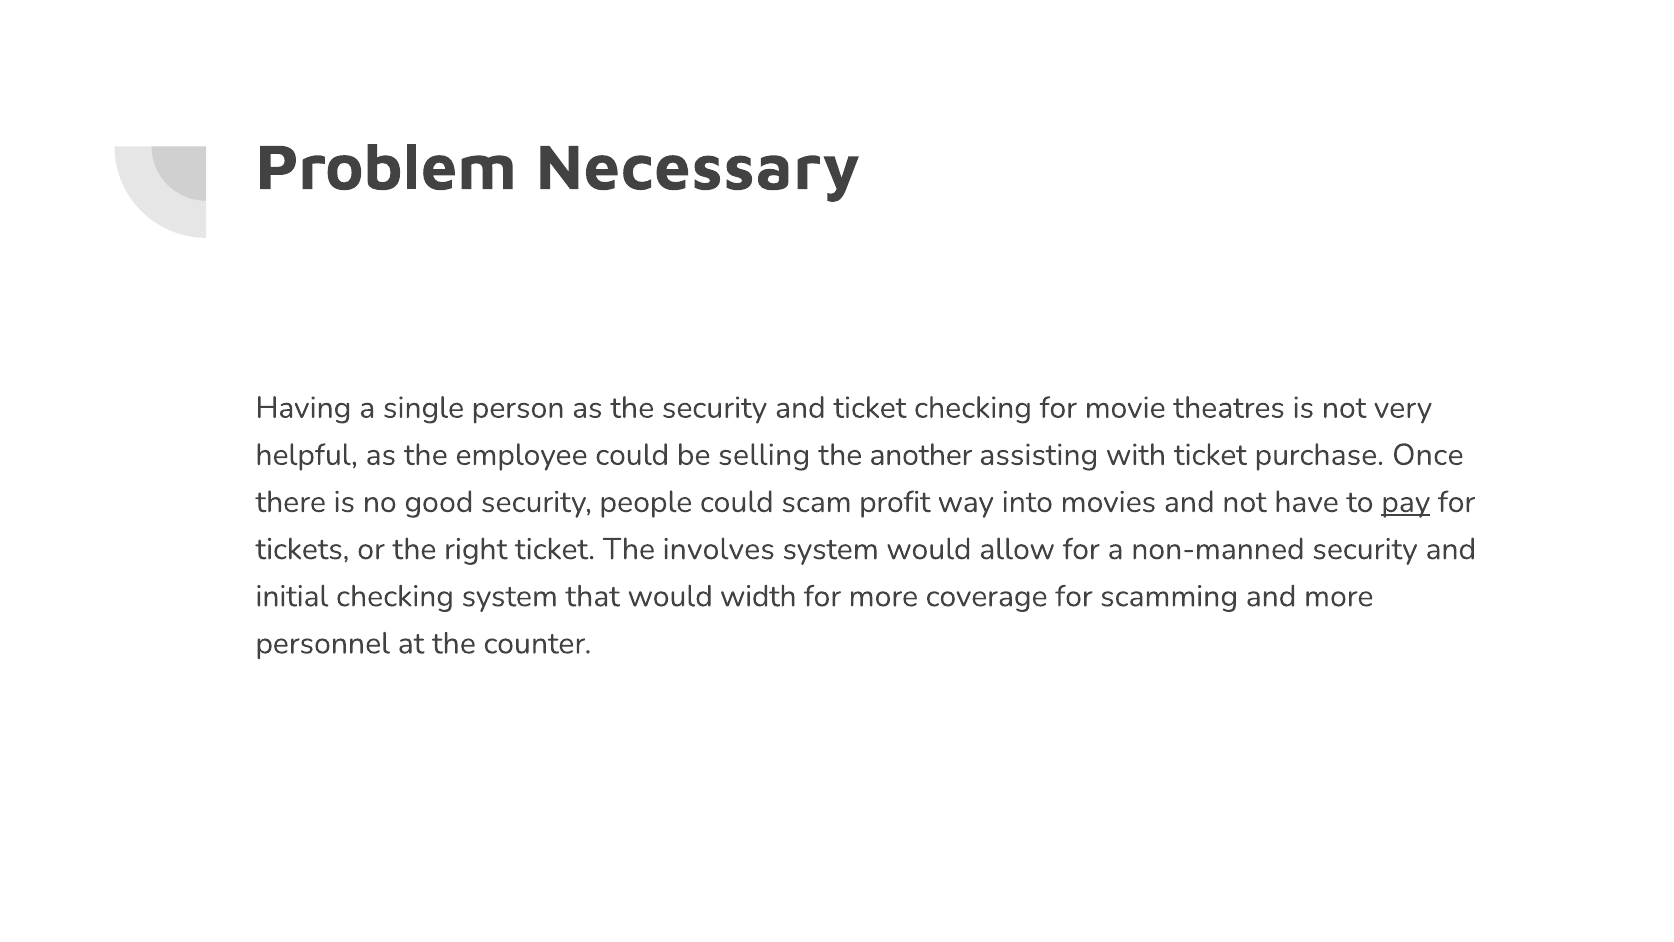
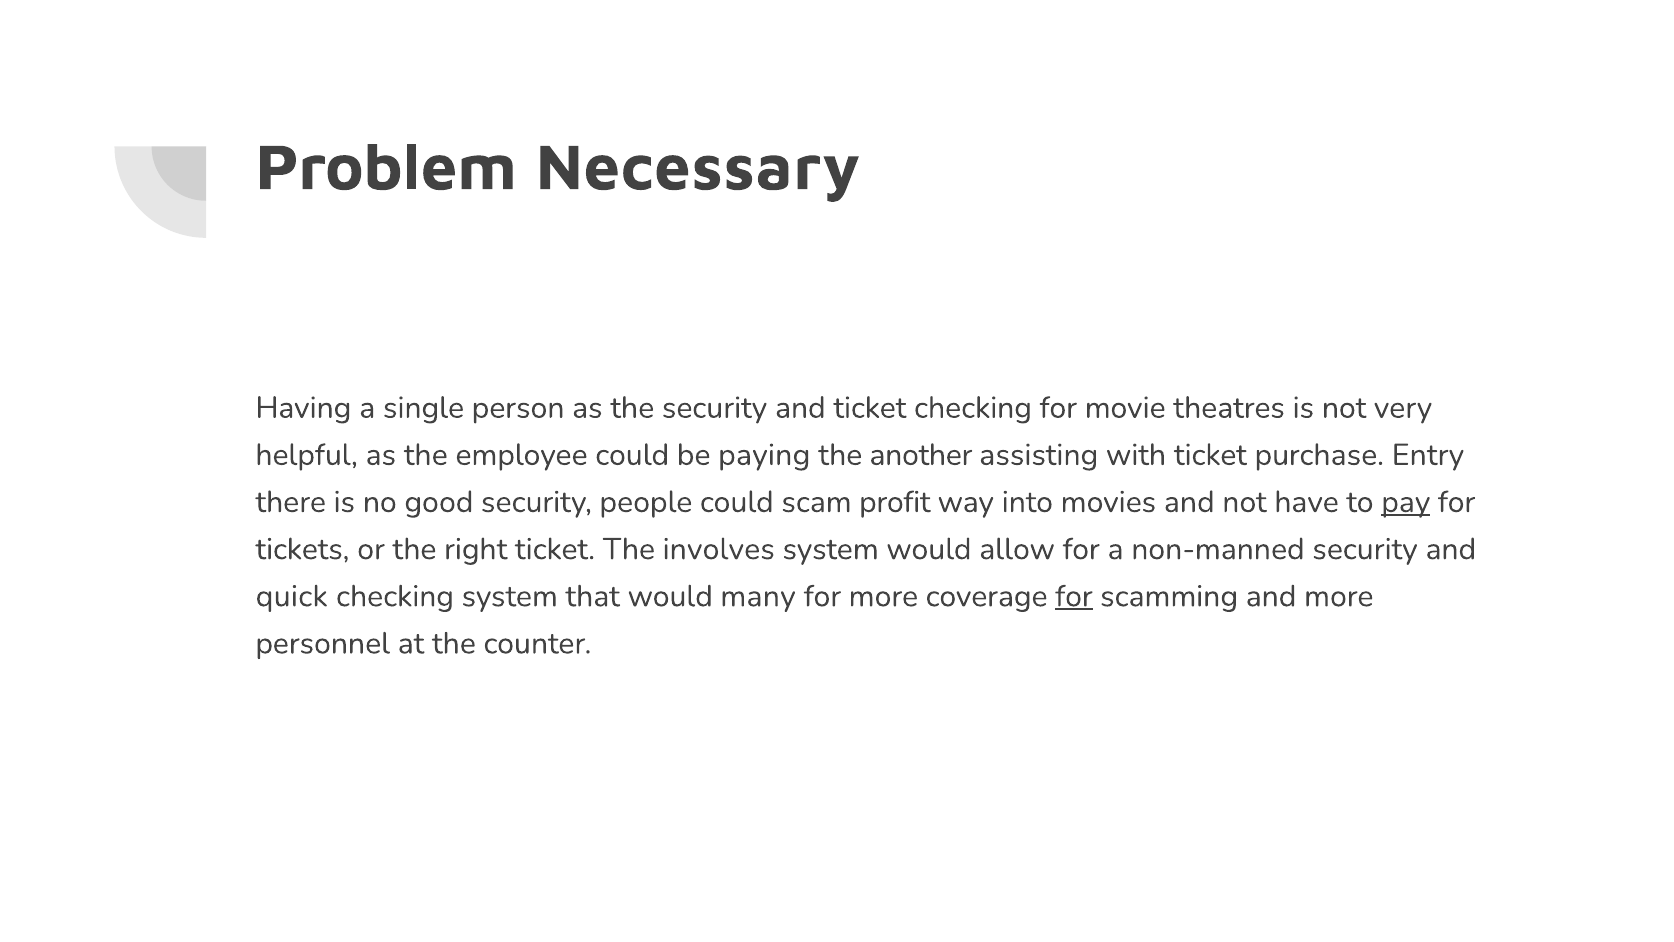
selling: selling -> paying
Once: Once -> Entry
initial: initial -> quick
width: width -> many
for at (1074, 596) underline: none -> present
